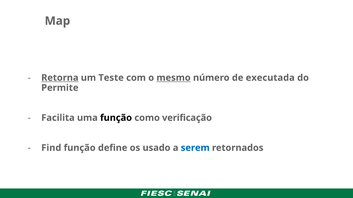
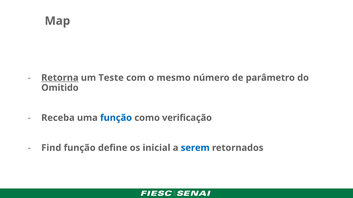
mesmo underline: present -> none
executada: executada -> parâmetro
Permite: Permite -> Omitido
Facilita: Facilita -> Receba
função at (116, 118) colour: black -> blue
usado: usado -> inicial
